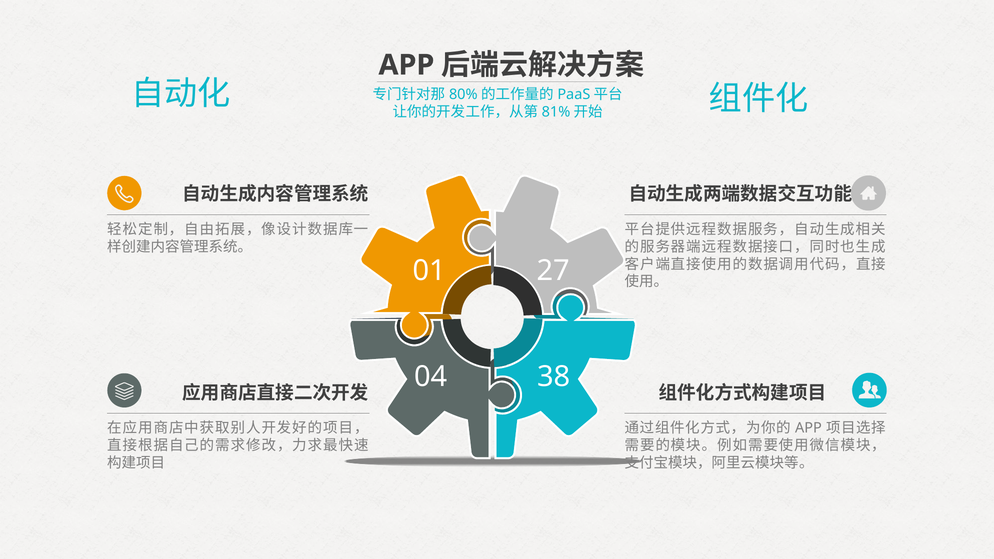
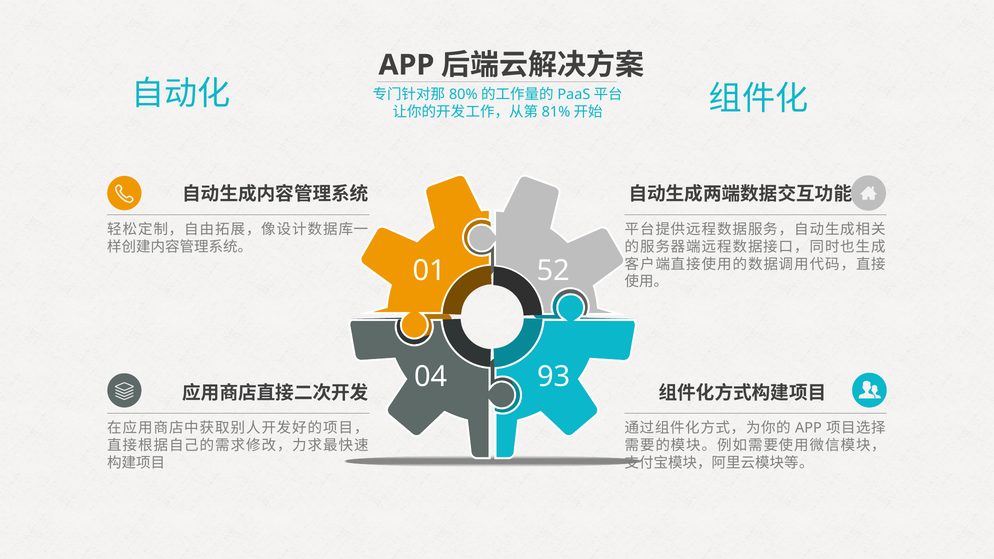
27: 27 -> 52
38: 38 -> 93
